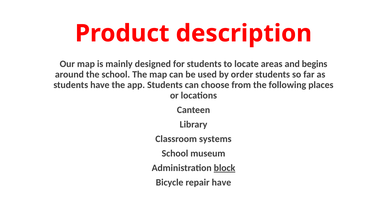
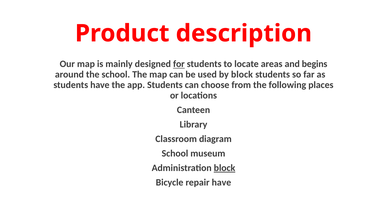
for underline: none -> present
by order: order -> block
systems: systems -> diagram
